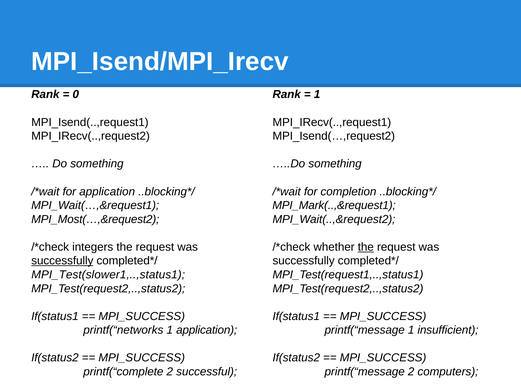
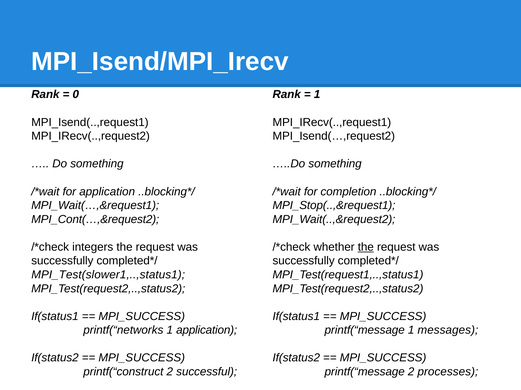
MPI_Mark(..,&request1: MPI_Mark(..,&request1 -> MPI_Stop(..,&request1
MPI_Most(…,&request2: MPI_Most(…,&request2 -> MPI_Cont(…,&request2
successfully at (62, 261) underline: present -> none
insufficient: insufficient -> messages
printf(“complete: printf(“complete -> printf(“construct
computers: computers -> processes
